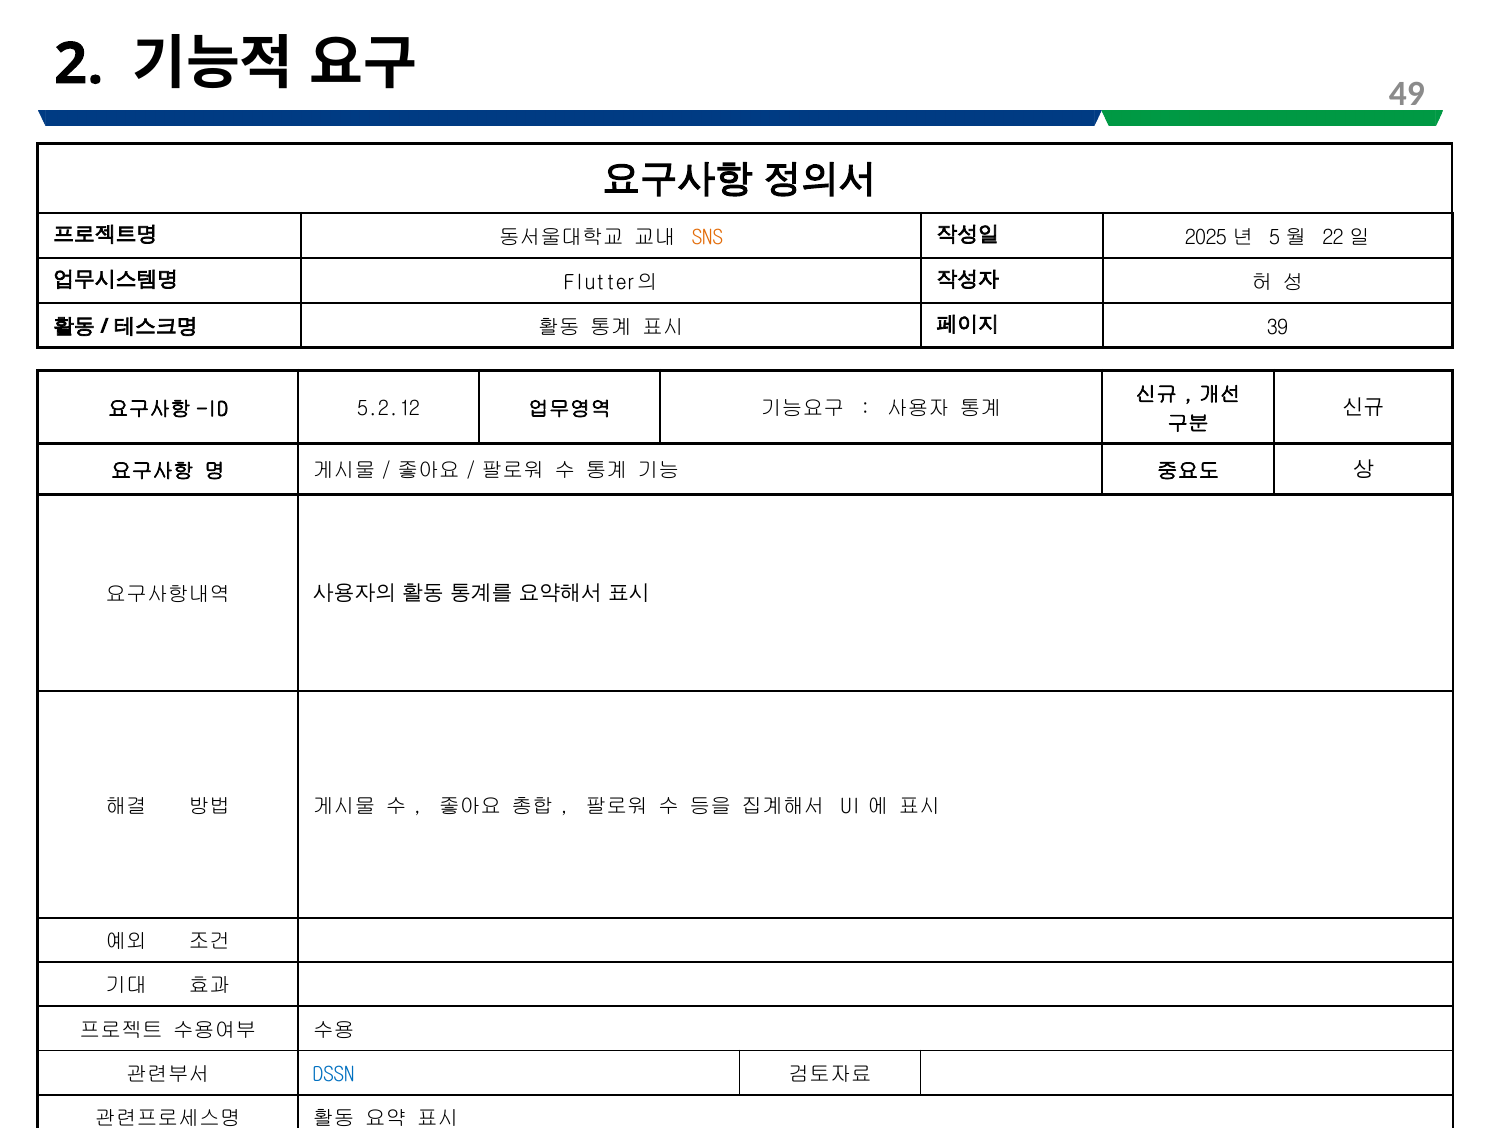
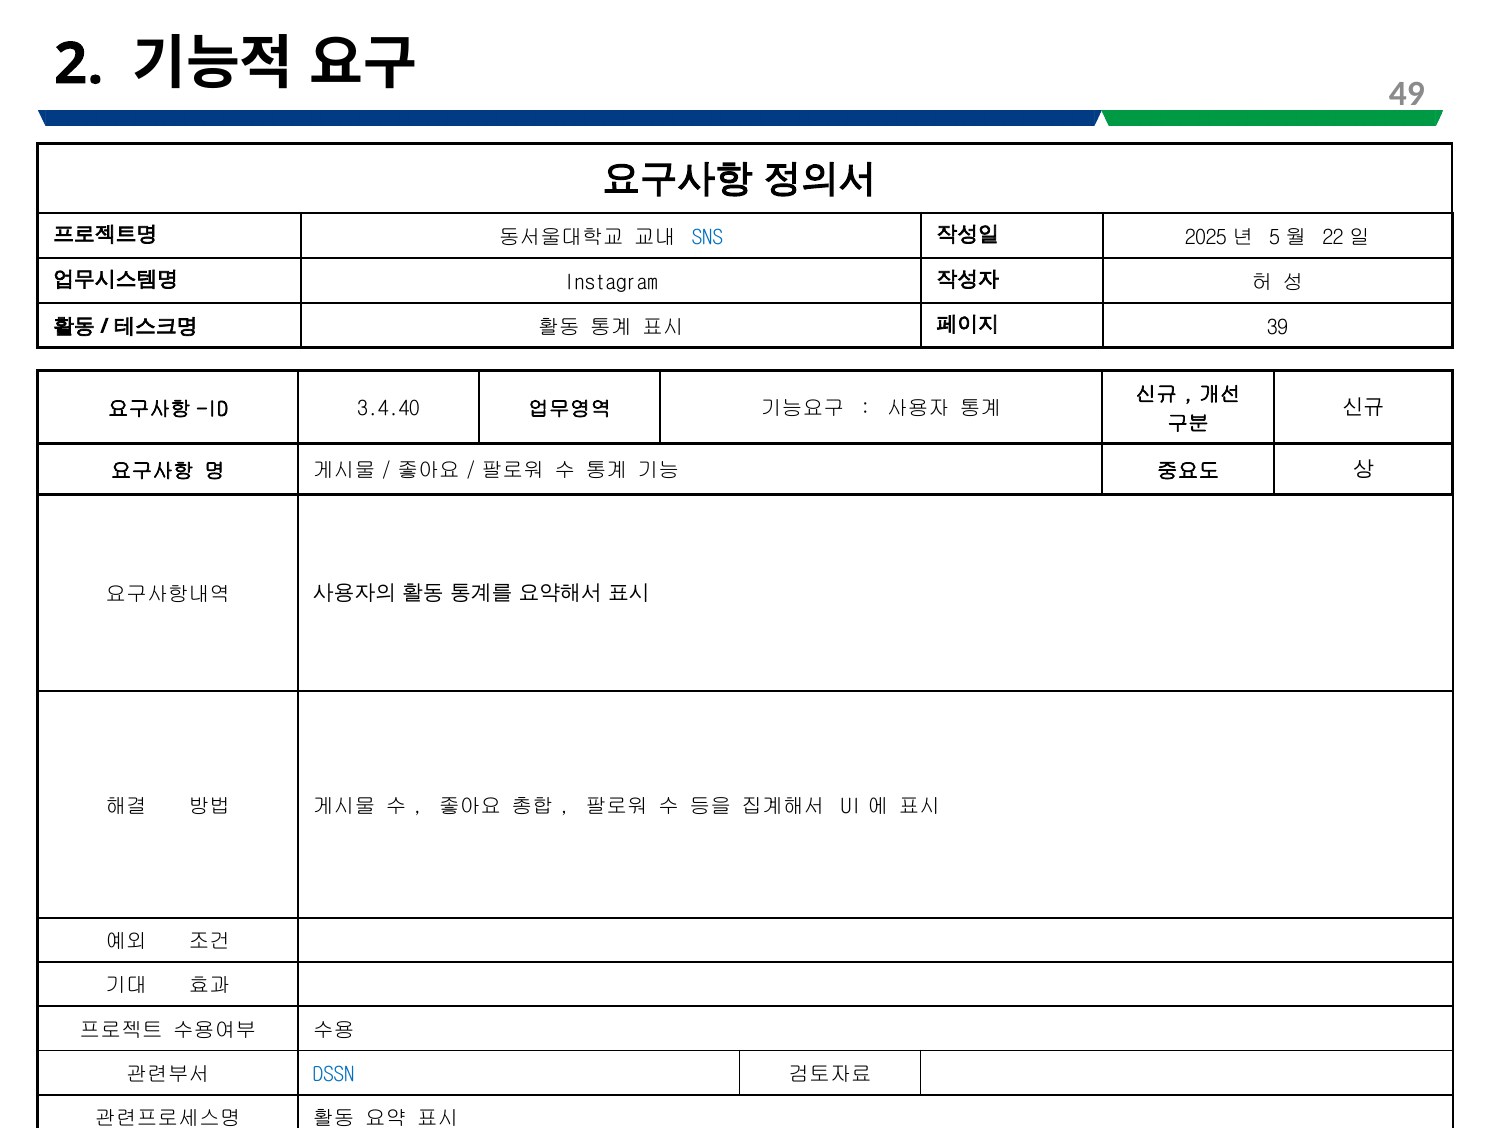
SNS colour: orange -> blue
Flutter의: Flutter의 -> Instagram
5.2.12: 5.2.12 -> 3.4.40
